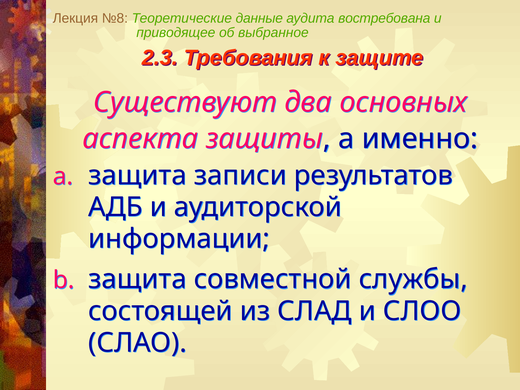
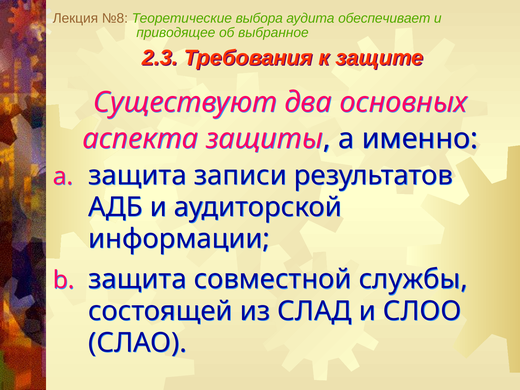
данные: данные -> выбора
востребована: востребована -> обеспечивает
